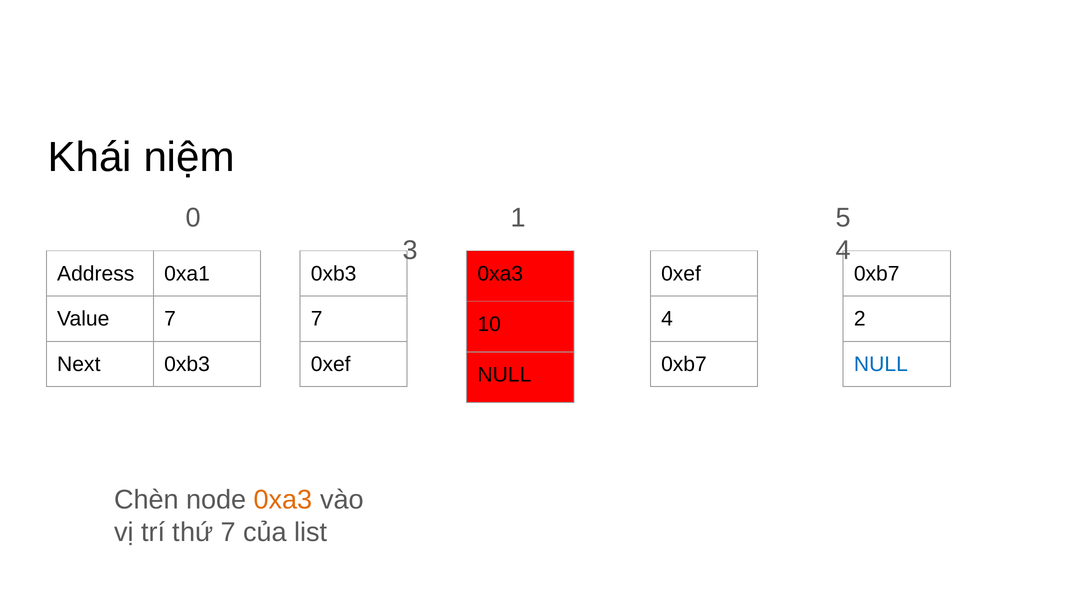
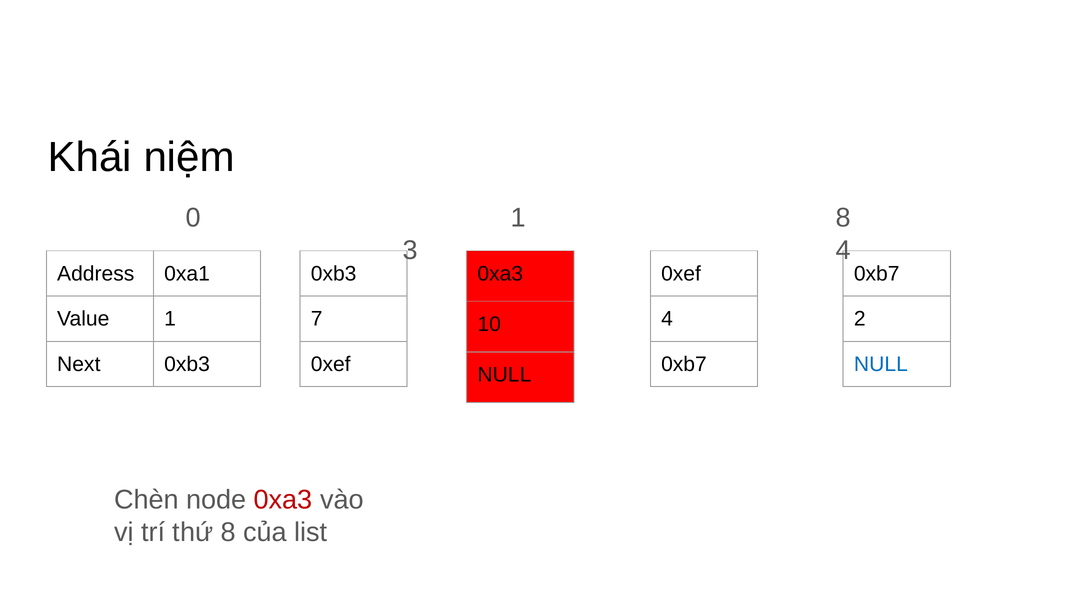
1 5: 5 -> 8
Value 7: 7 -> 1
0xa3 at (283, 500) colour: orange -> red
thứ 7: 7 -> 8
